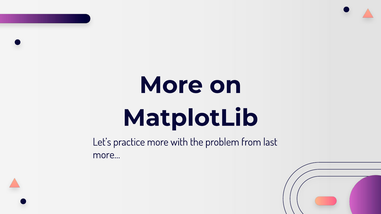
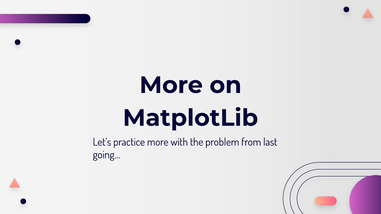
more…: more… -> going…
